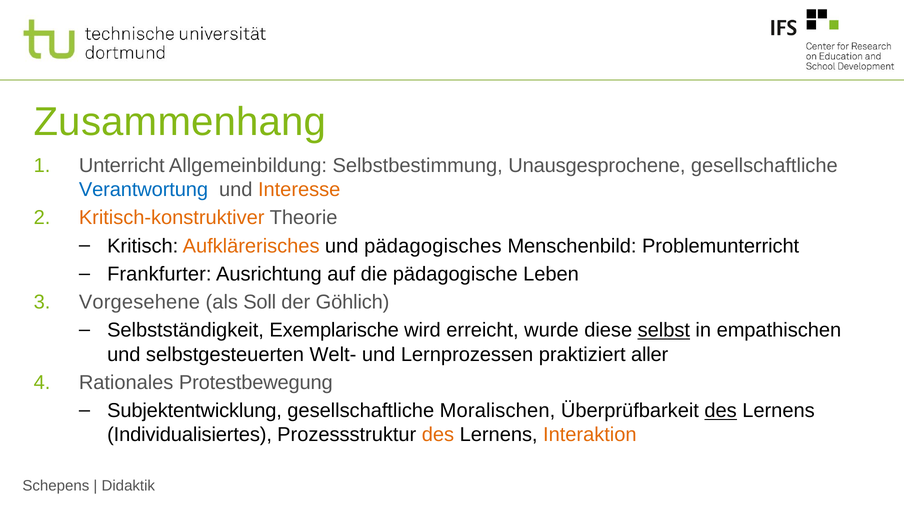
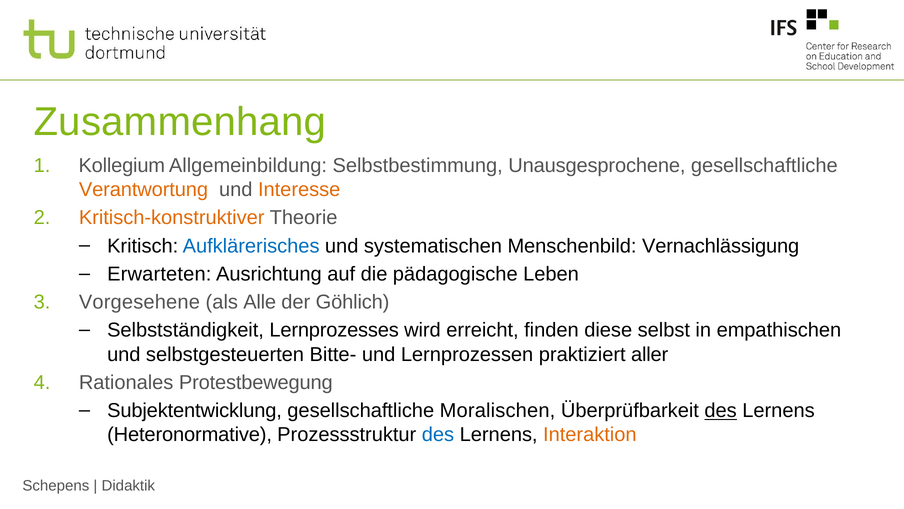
Unterricht: Unterricht -> Kollegium
Verantwortung colour: blue -> orange
Aufklärerisches colour: orange -> blue
pädagogisches: pädagogisches -> systematischen
Problemunterricht: Problemunterricht -> Vernachlässigung
Frankfurter: Frankfurter -> Erwarteten
Soll: Soll -> Alle
Exemplarische: Exemplarische -> Lernprozesses
wurde: wurde -> finden
selbst underline: present -> none
Welt-: Welt- -> Bitte-
Individualisiertes: Individualisiertes -> Heteronormative
des at (438, 434) colour: orange -> blue
